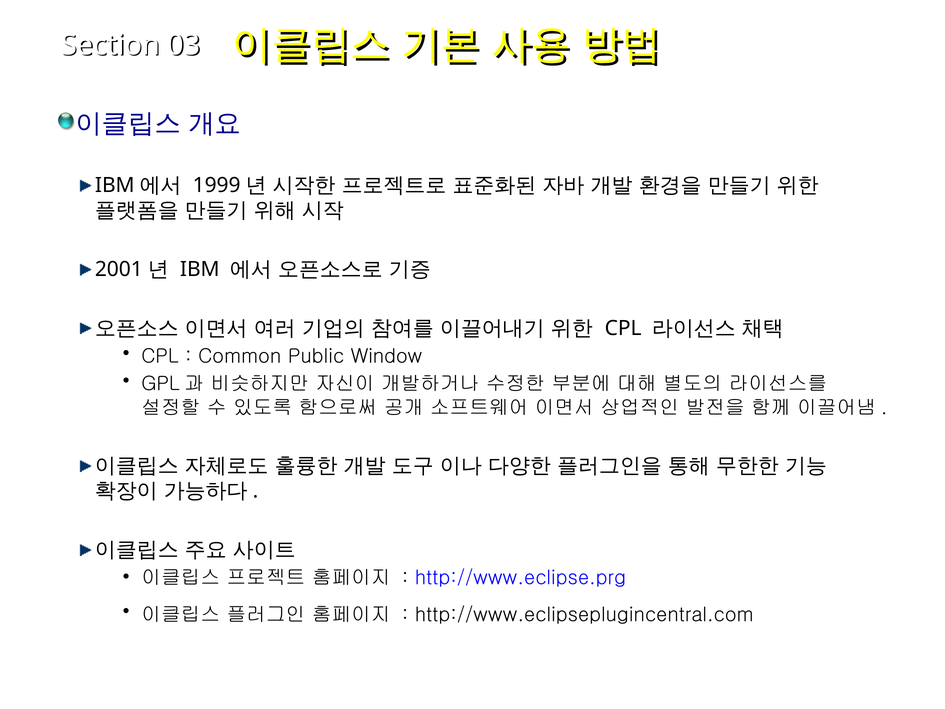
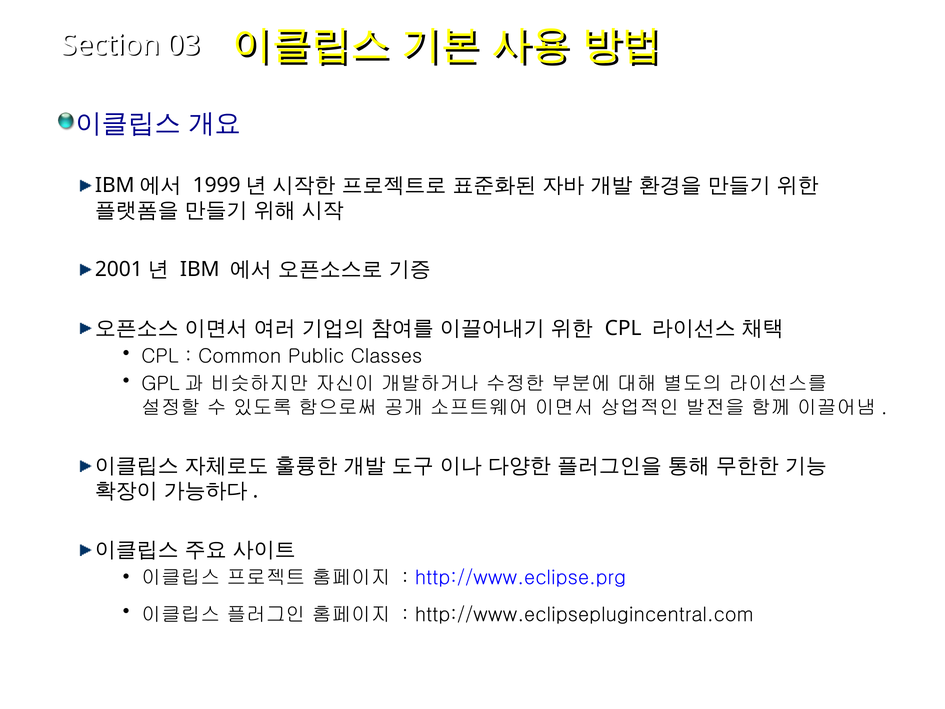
Window: Window -> Classes
